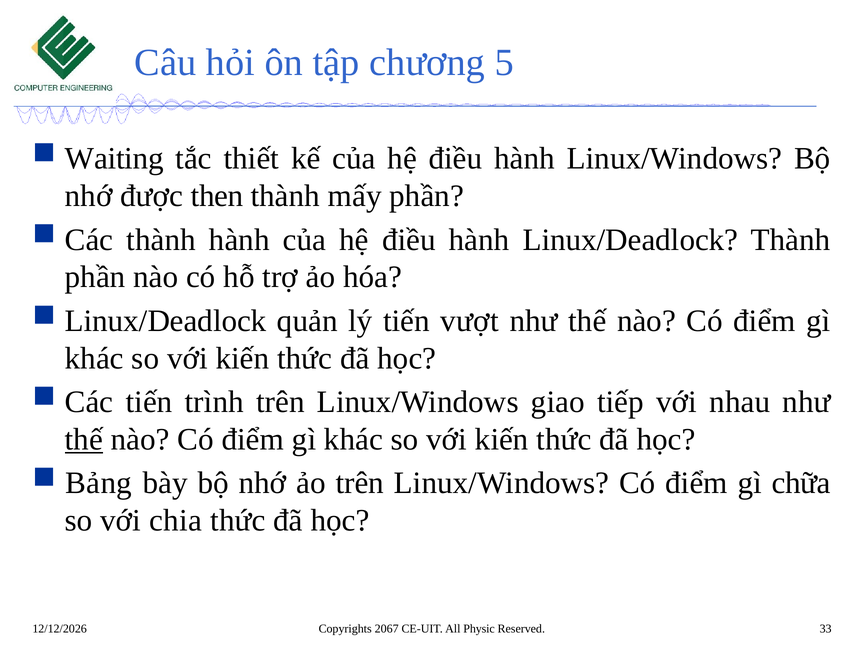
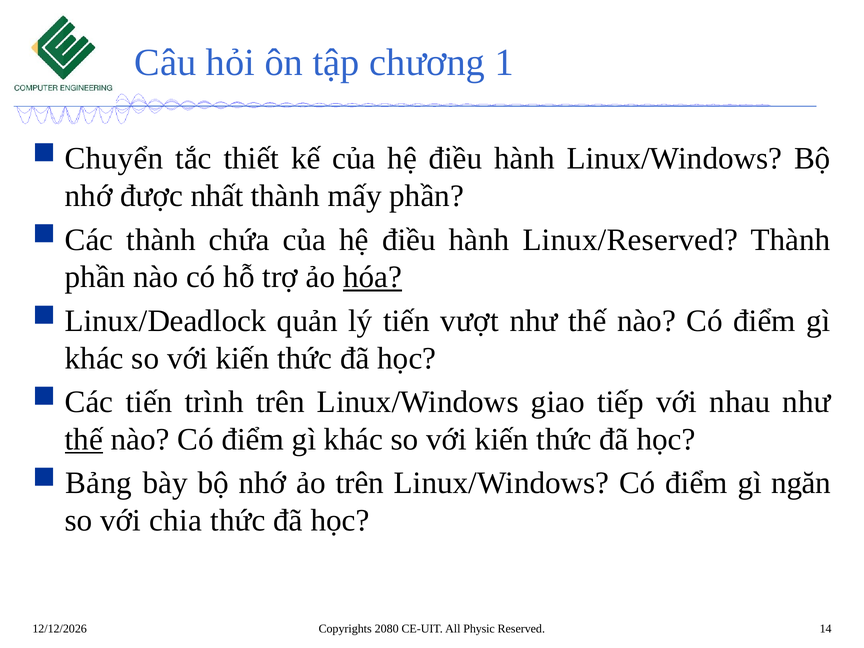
5: 5 -> 1
Waiting: Waiting -> Chuyển
then: then -> nhất
thành hành: hành -> chứa
hành Linux/Deadlock: Linux/Deadlock -> Linux/Reserved
hóa underline: none -> present
chữa: chữa -> ngăn
2067: 2067 -> 2080
33: 33 -> 14
